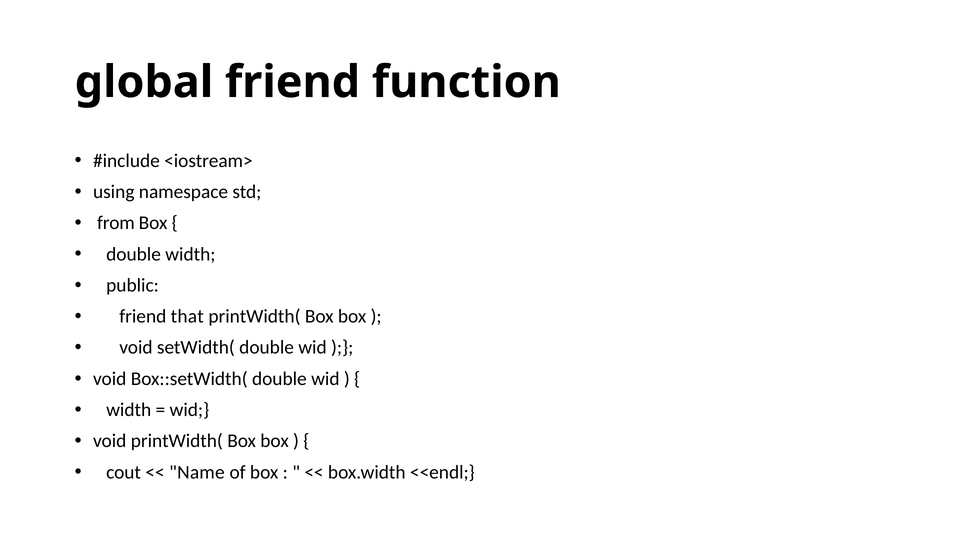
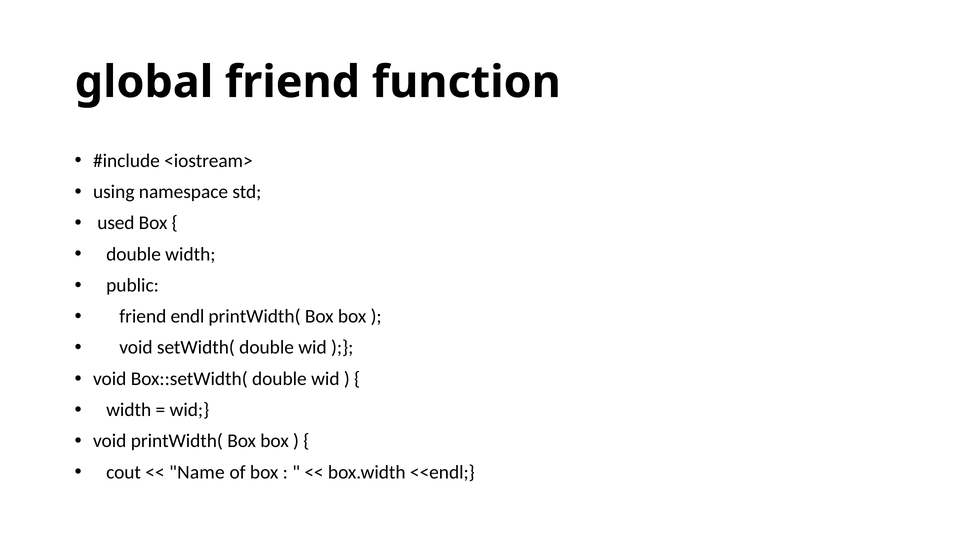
from: from -> used
that: that -> endl
